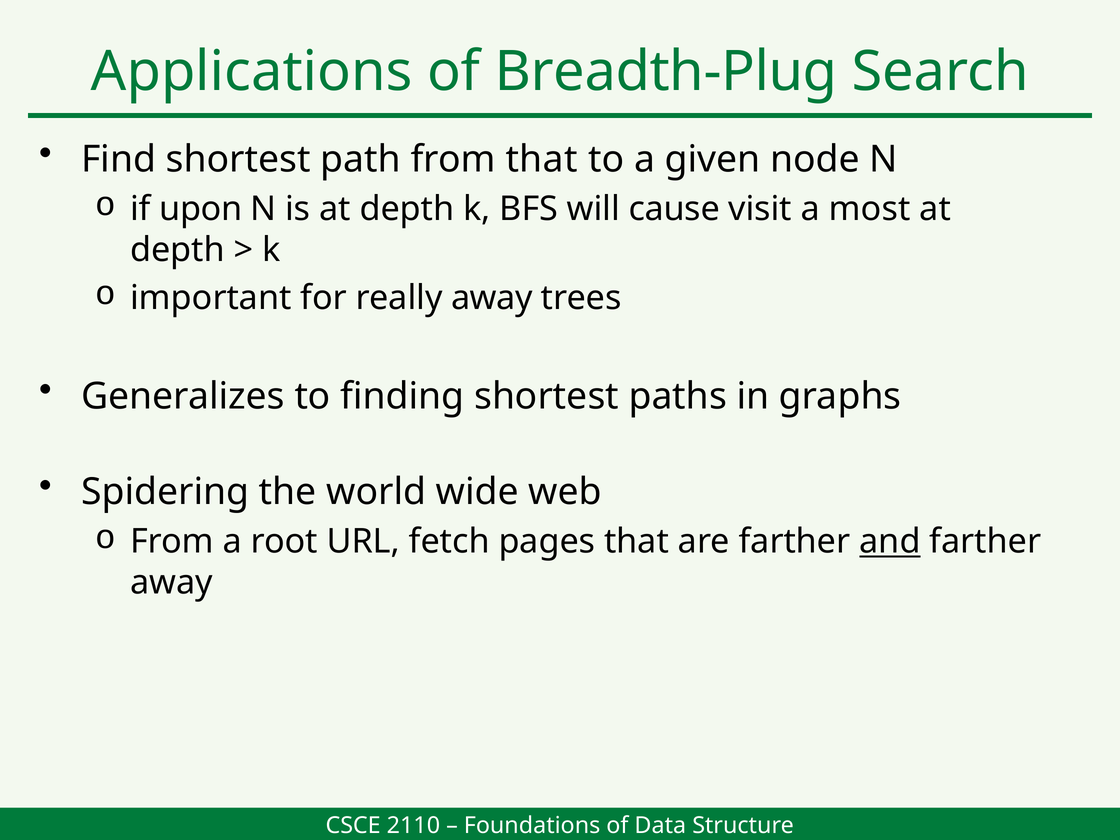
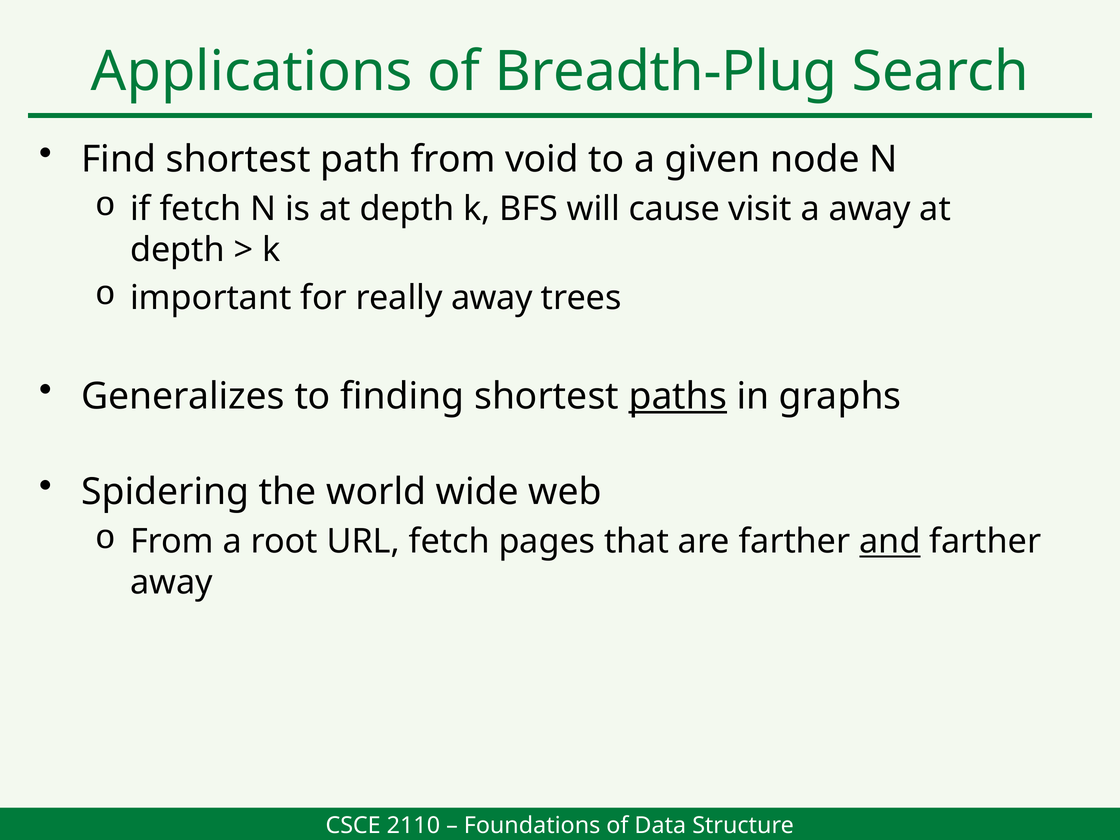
from that: that -> void
if upon: upon -> fetch
a most: most -> away
paths underline: none -> present
